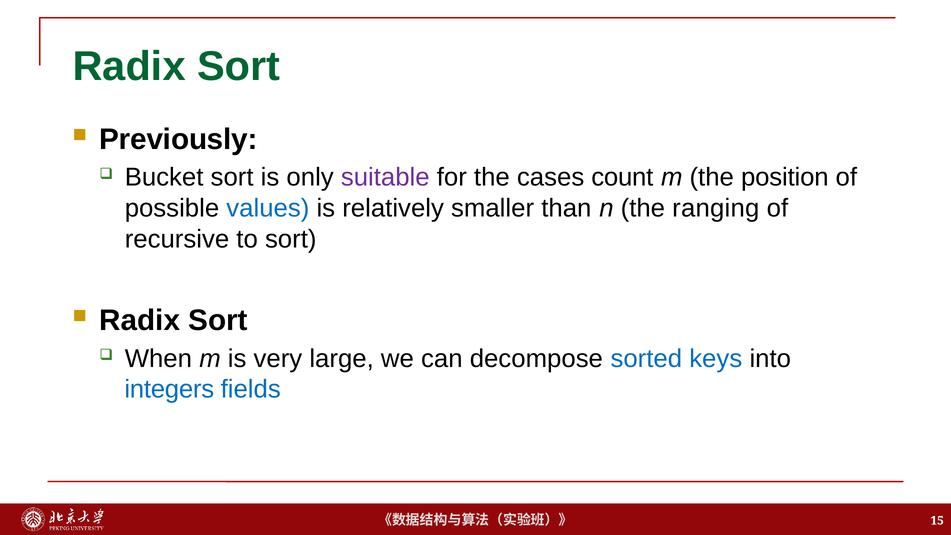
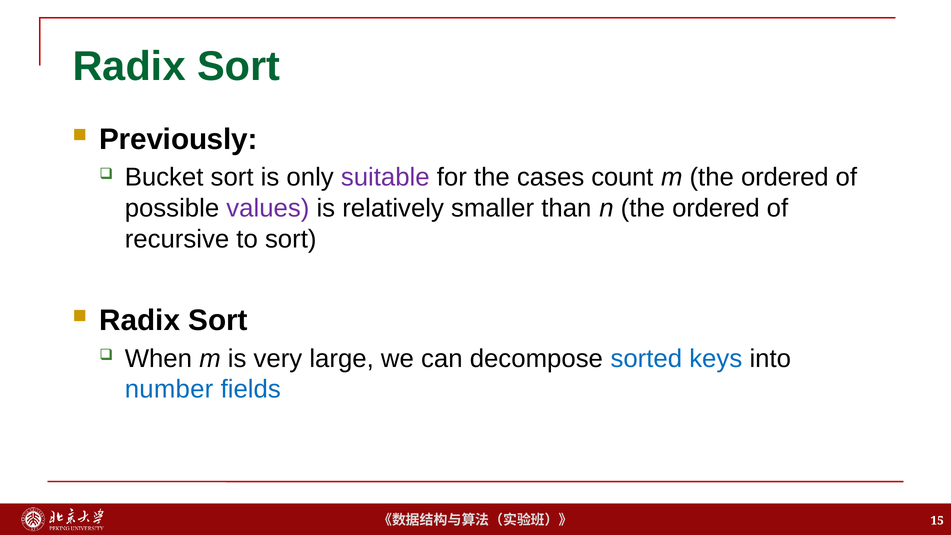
m the position: position -> ordered
values colour: blue -> purple
n the ranging: ranging -> ordered
integers: integers -> number
